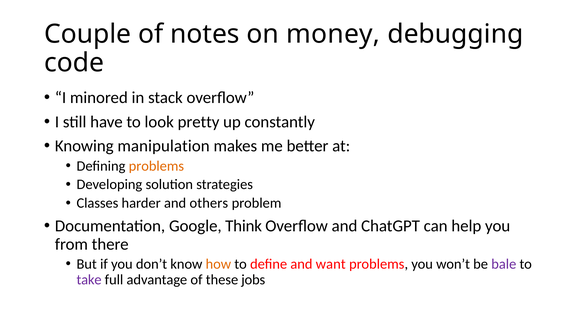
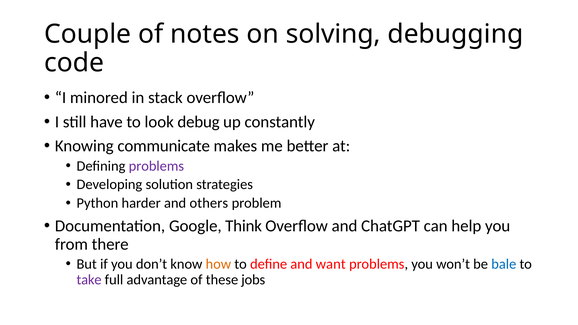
money: money -> solving
pretty: pretty -> debug
manipulation: manipulation -> communicate
problems at (156, 166) colour: orange -> purple
Classes: Classes -> Python
bale colour: purple -> blue
